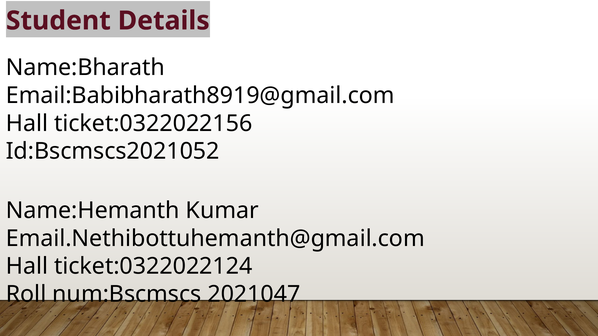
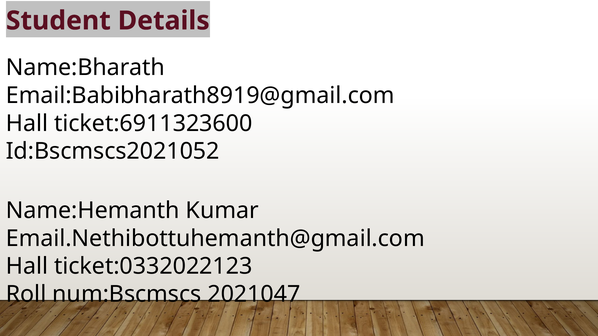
ticket:0322022156: ticket:0322022156 -> ticket:6911323600
ticket:0322022124: ticket:0322022124 -> ticket:0332022123
